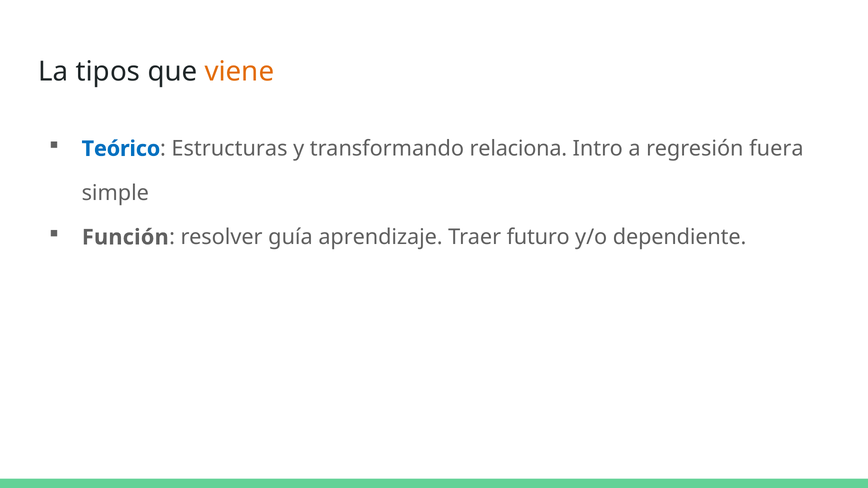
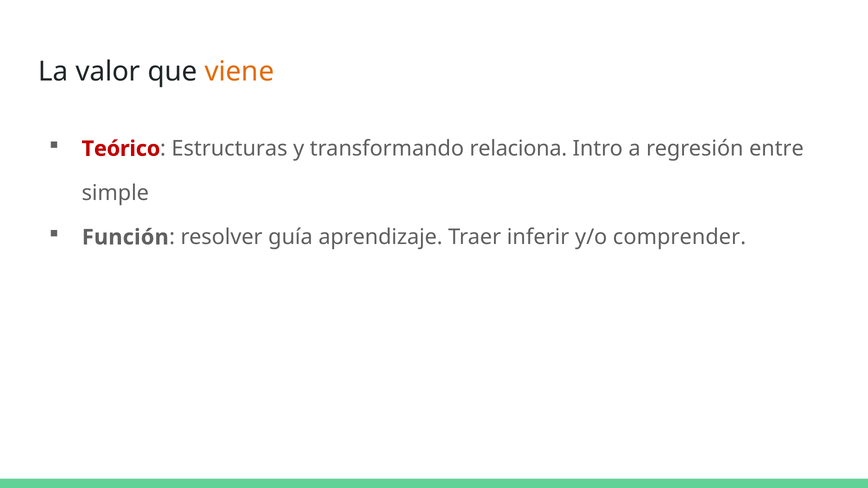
tipos: tipos -> valor
Teórico colour: blue -> red
fuera: fuera -> entre
futuro: futuro -> inferir
dependiente: dependiente -> comprender
